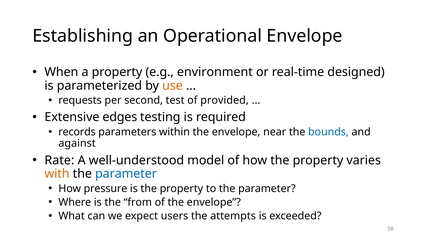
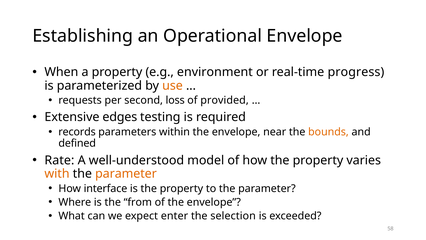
designed: designed -> progress
test: test -> loss
bounds colour: blue -> orange
against: against -> defined
parameter at (126, 174) colour: blue -> orange
pressure: pressure -> interface
users: users -> enter
attempts: attempts -> selection
